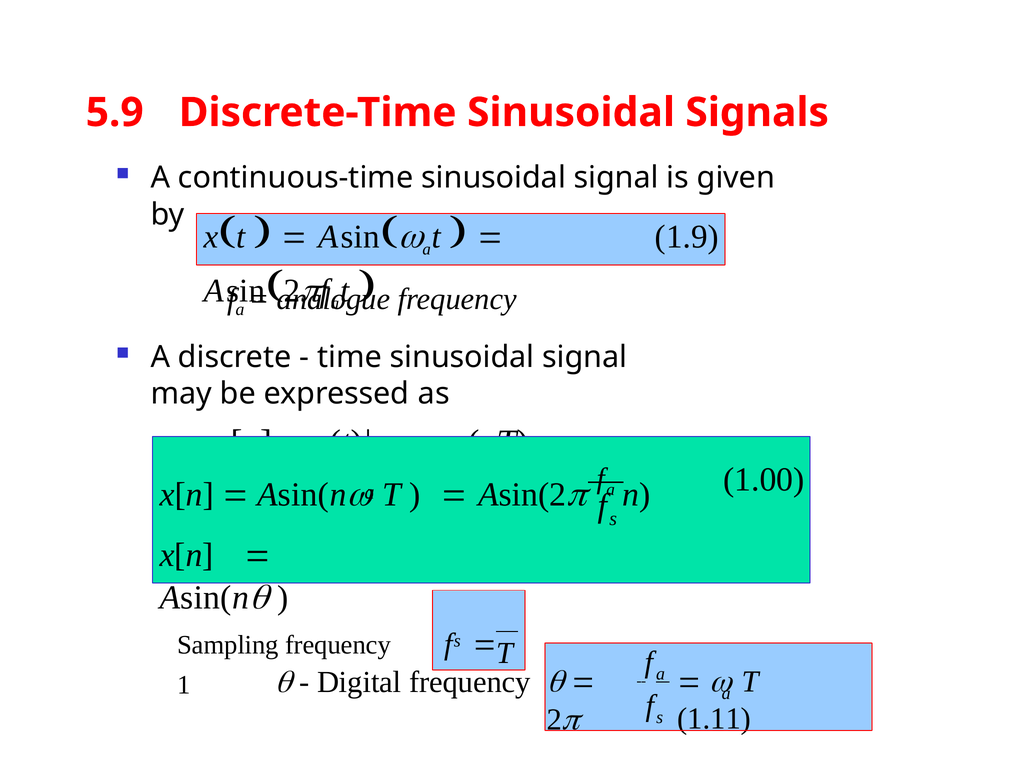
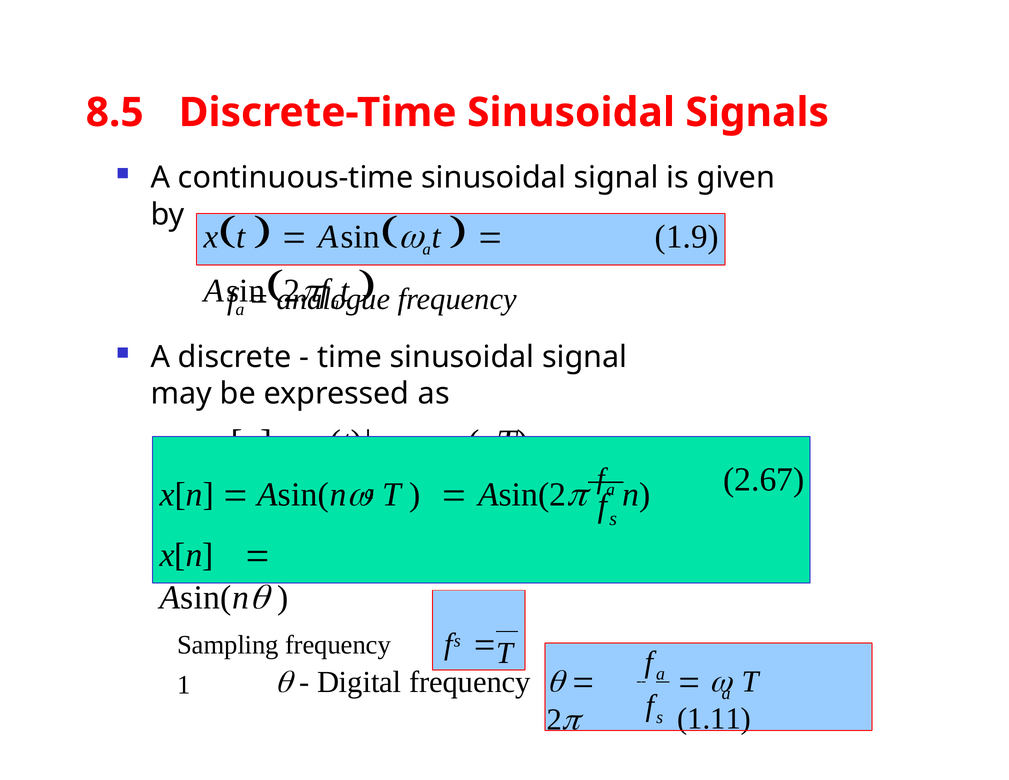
5.9: 5.9 -> 8.5
1.00: 1.00 -> 2.67
